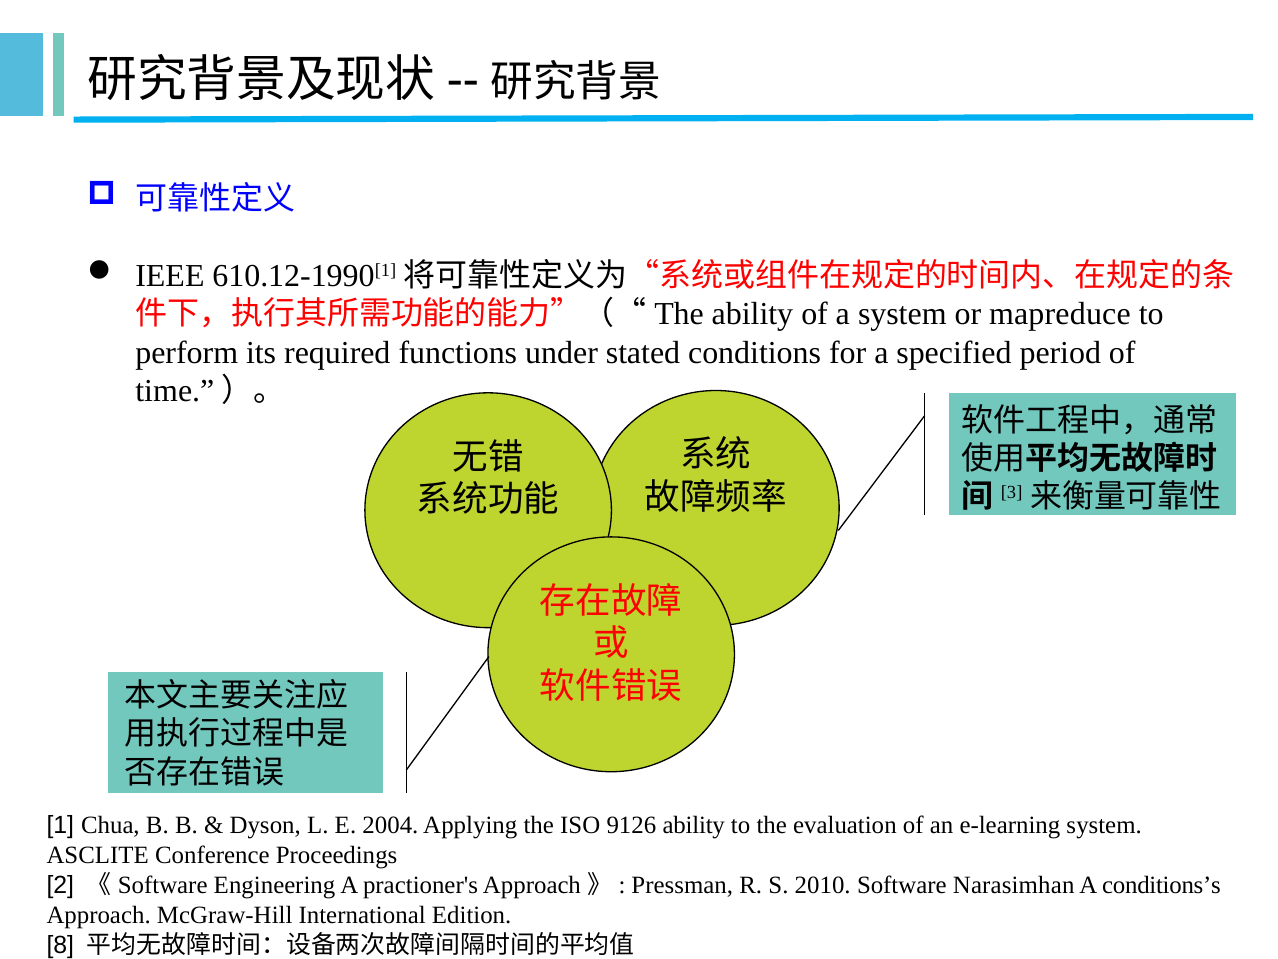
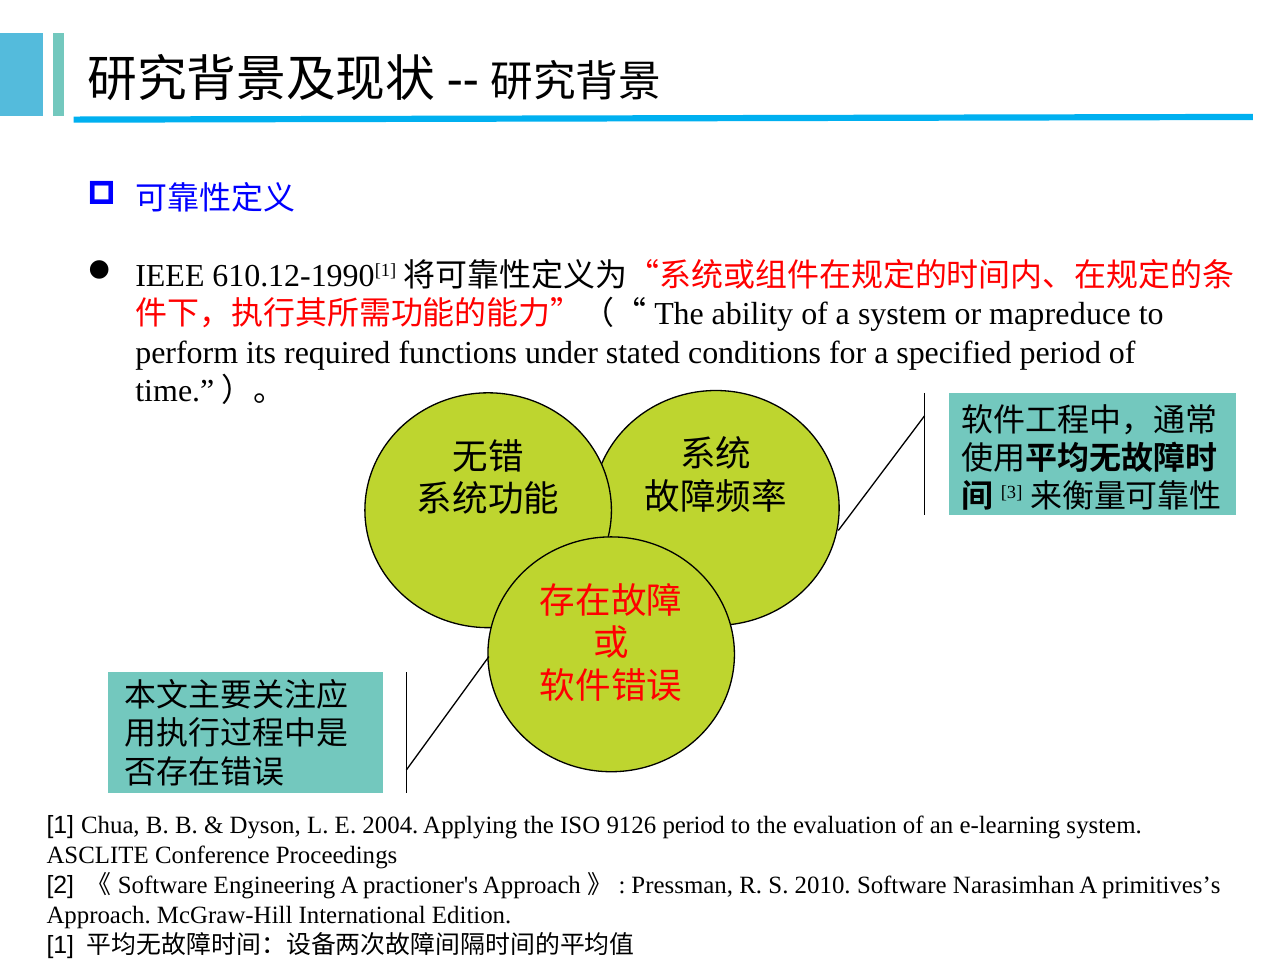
9126 ability: ability -> period
conditions’s: conditions’s -> primitives’s
8 at (60, 945): 8 -> 1
